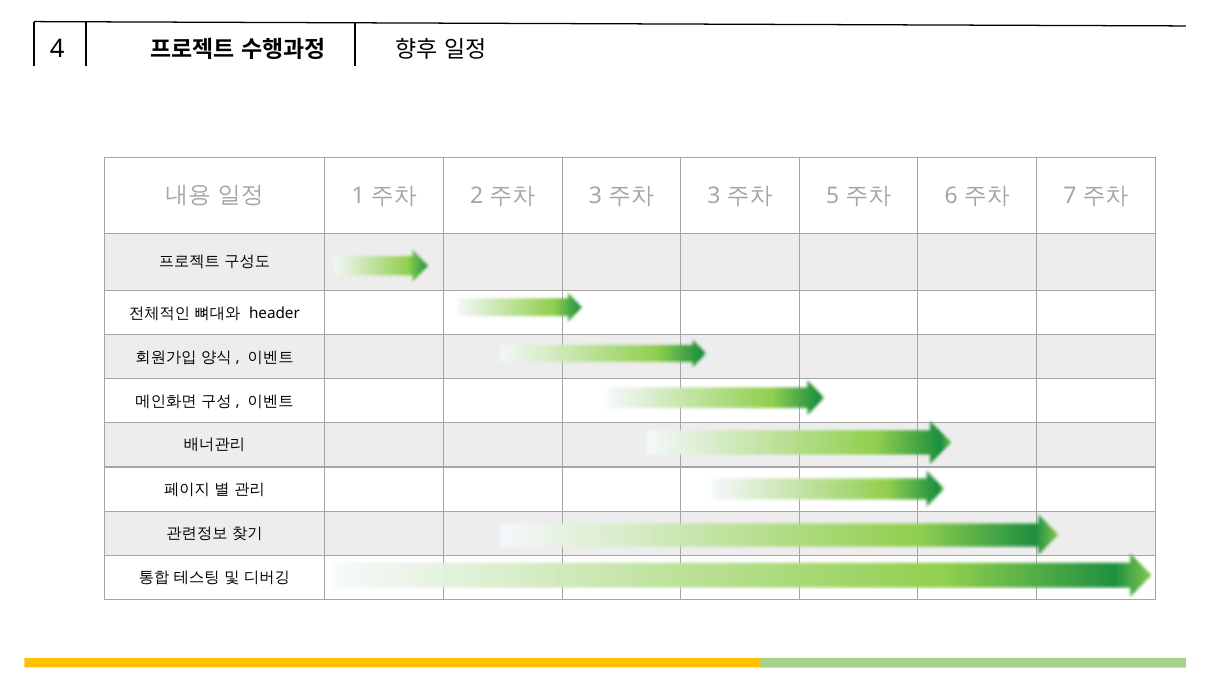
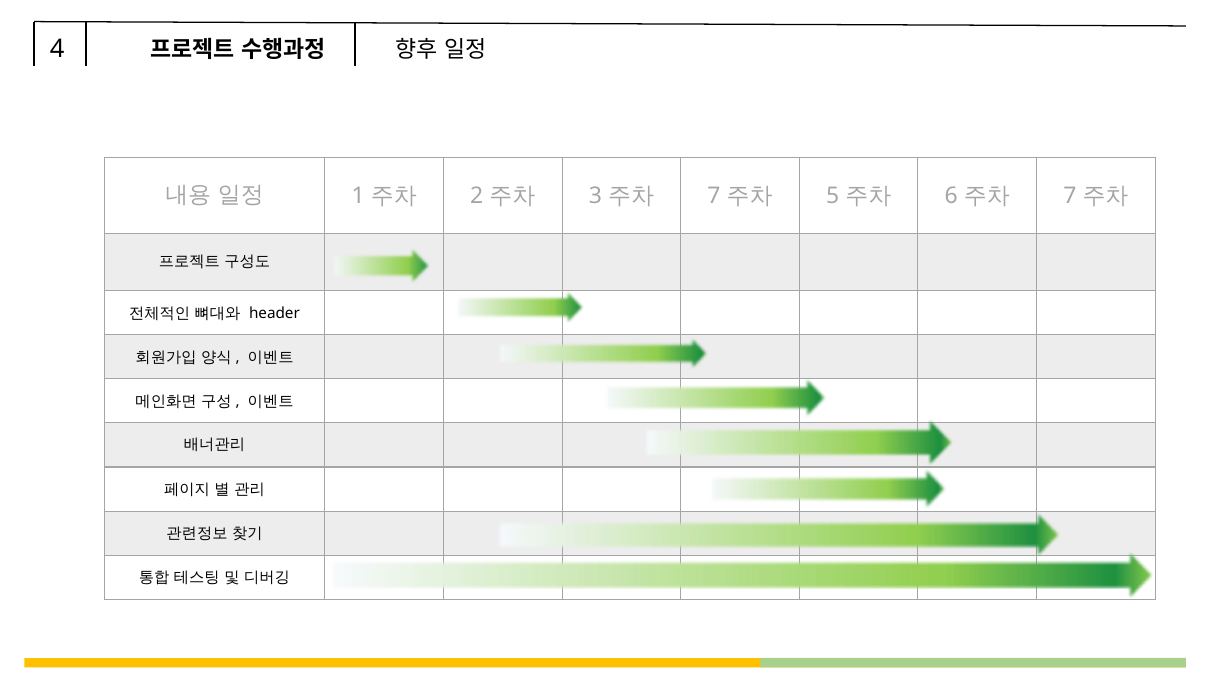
3 at (714, 196): 3 -> 7
